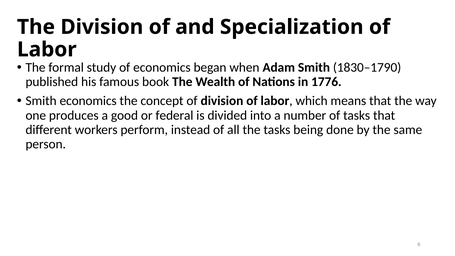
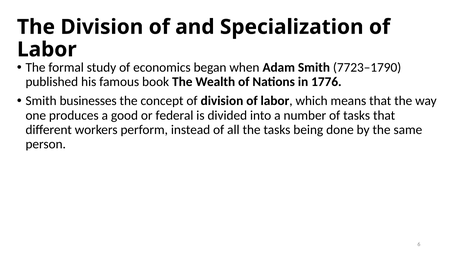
1830–1790: 1830–1790 -> 7723–1790
Smith economics: economics -> businesses
